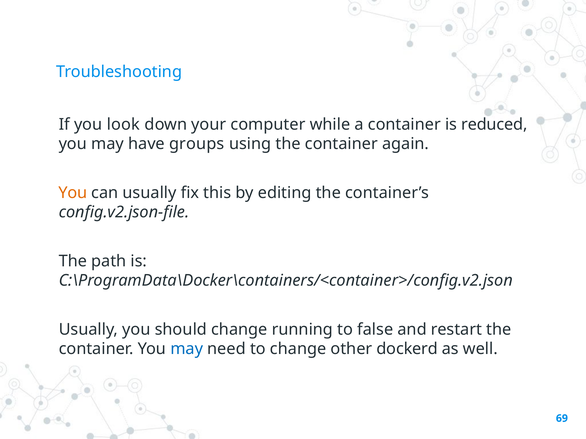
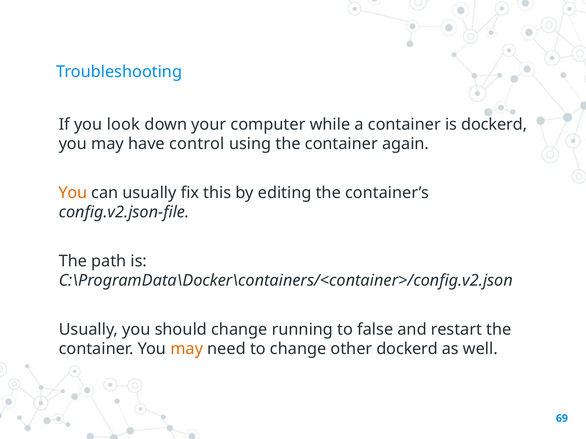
is reduced: reduced -> dockerd
groups: groups -> control
may at (187, 349) colour: blue -> orange
